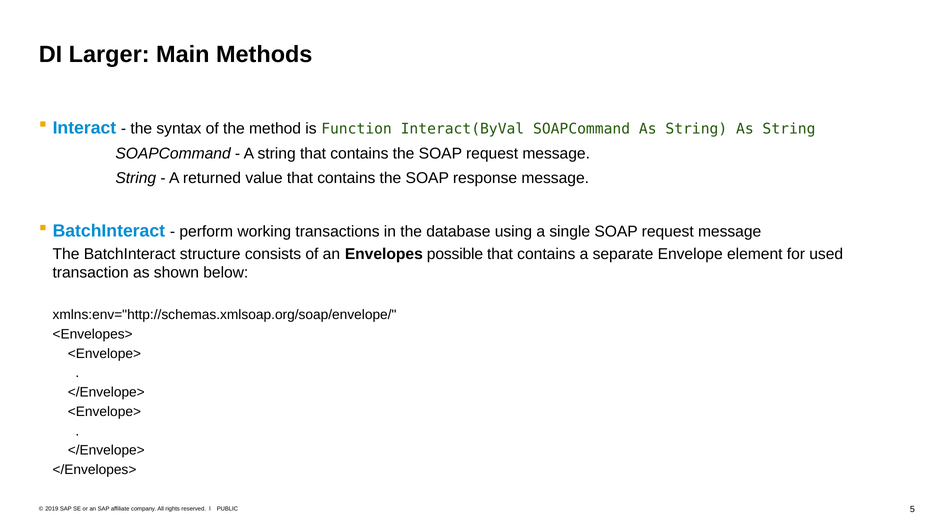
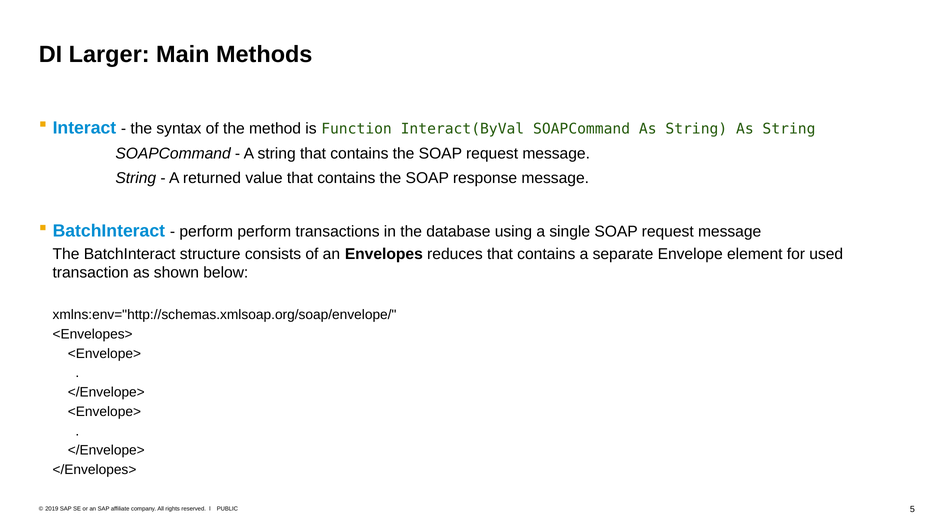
perform working: working -> perform
possible: possible -> reduces
